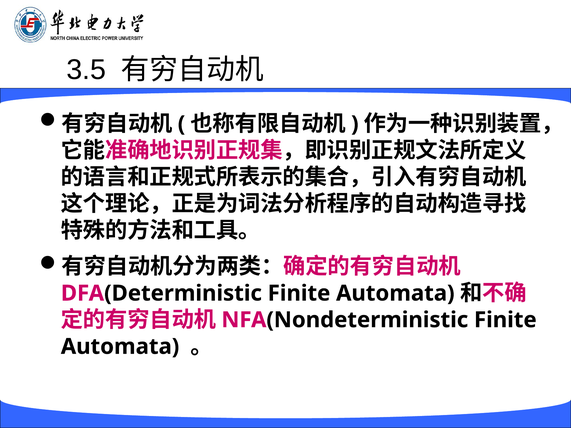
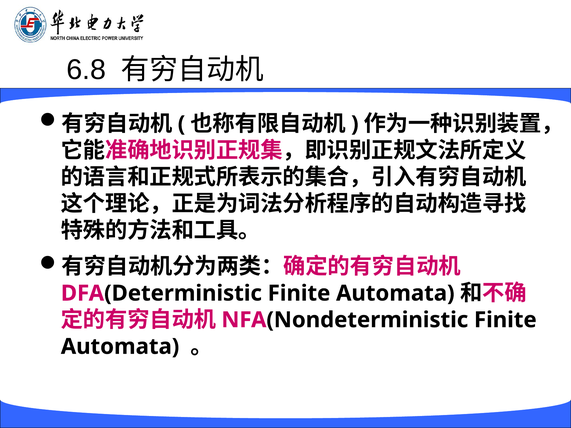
3.5: 3.5 -> 6.8
